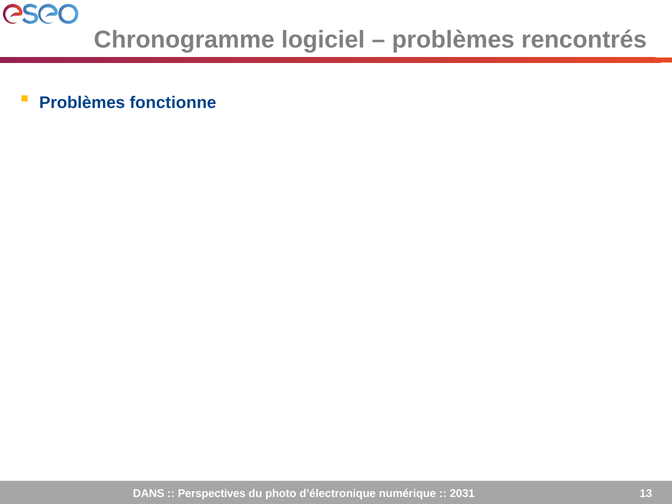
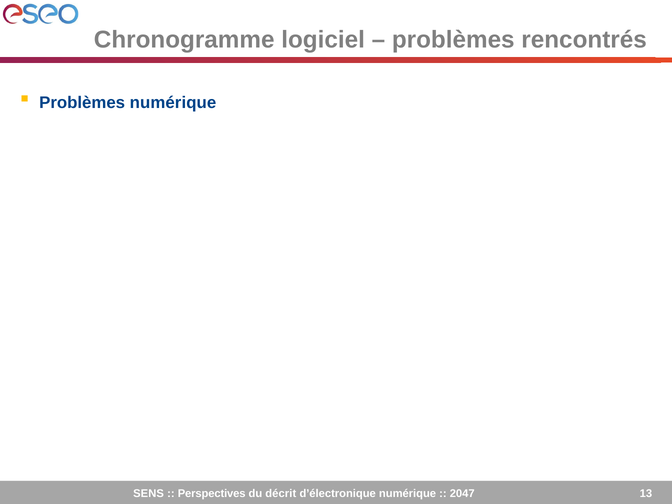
Problèmes fonctionne: fonctionne -> numérique
DANS: DANS -> SENS
photo: photo -> décrit
2031: 2031 -> 2047
